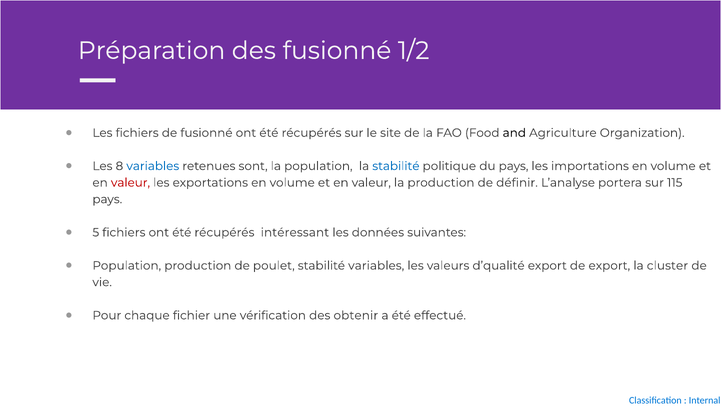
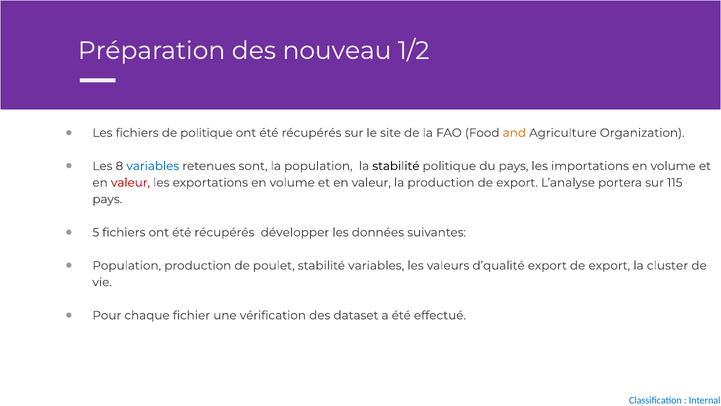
des fusionné: fusionné -> nouveau
de fusionné: fusionné -> politique
and colour: black -> orange
stabilité at (396, 166) colour: blue -> black
production de définir: définir -> export
intéressant: intéressant -> développer
obtenir: obtenir -> dataset
